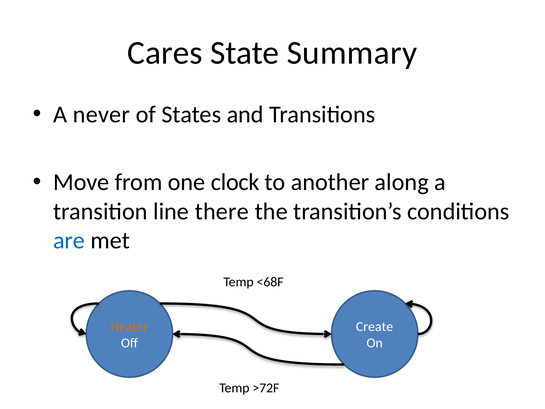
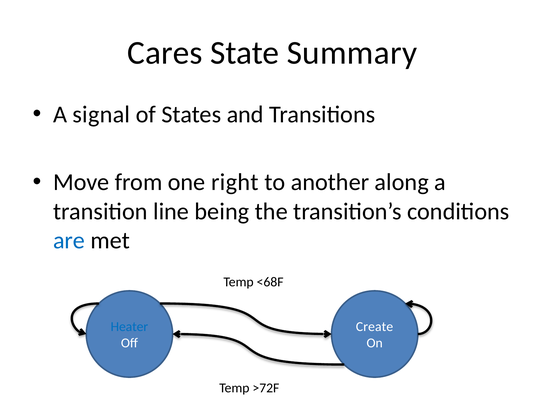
never: never -> signal
clock: clock -> right
there: there -> being
Heater colour: orange -> blue
